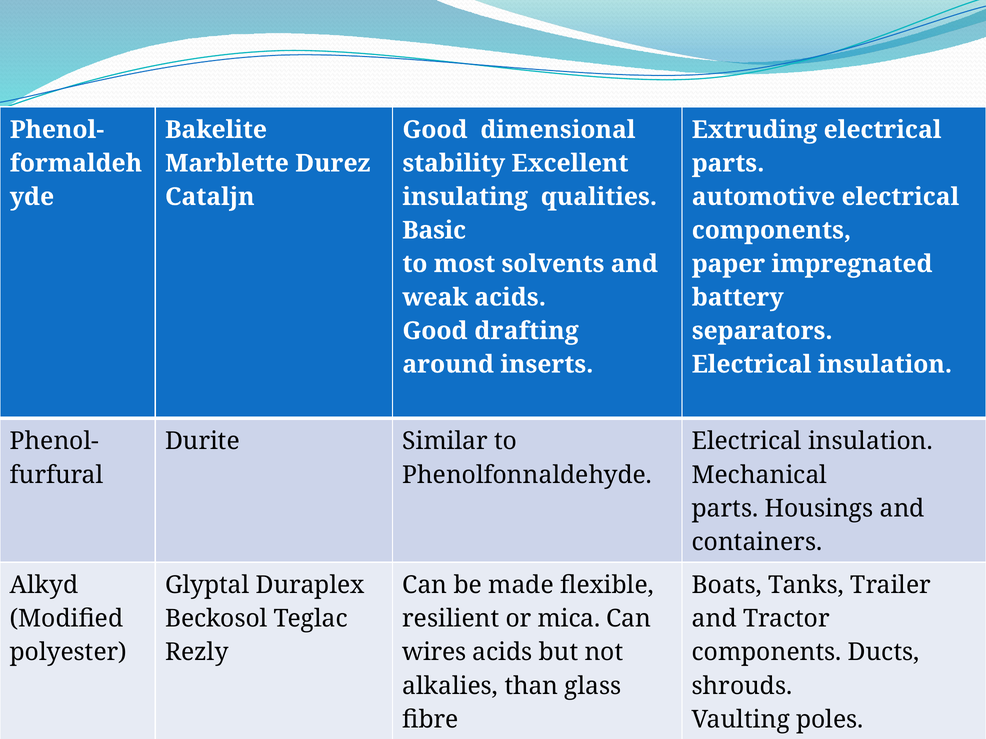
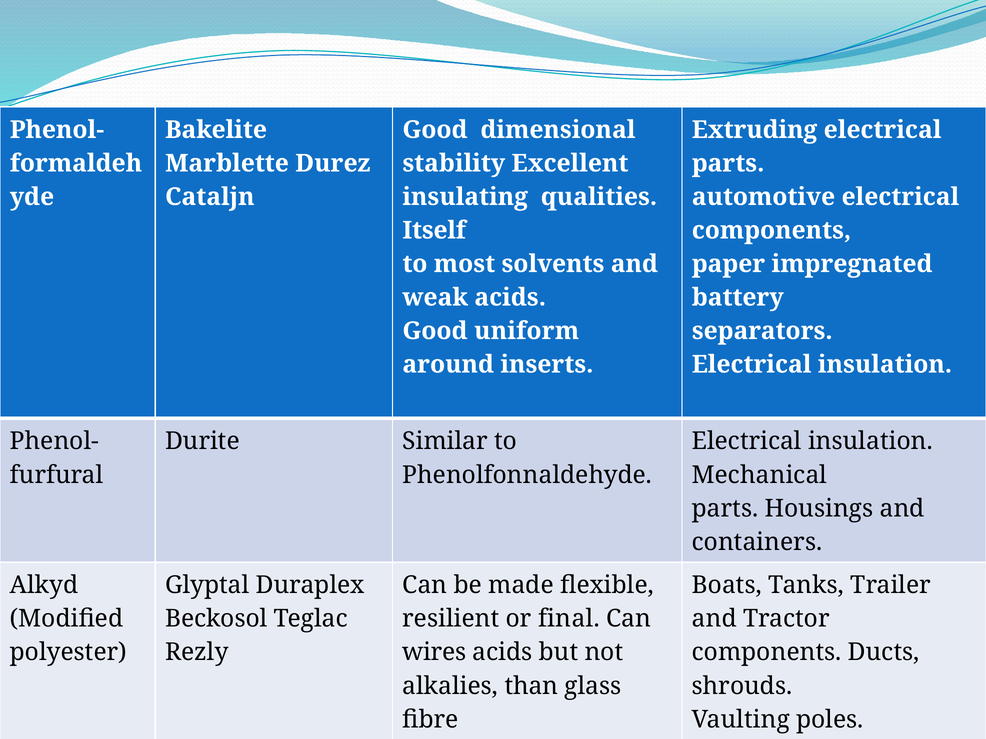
Basic: Basic -> Itself
drafting: drafting -> uniform
mica: mica -> final
